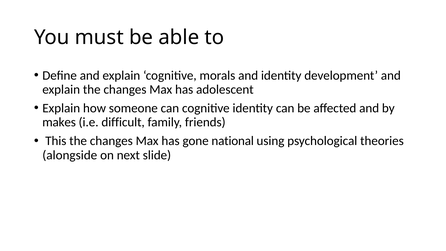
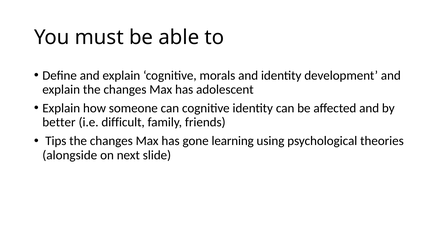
makes: makes -> better
This: This -> Tips
national: national -> learning
